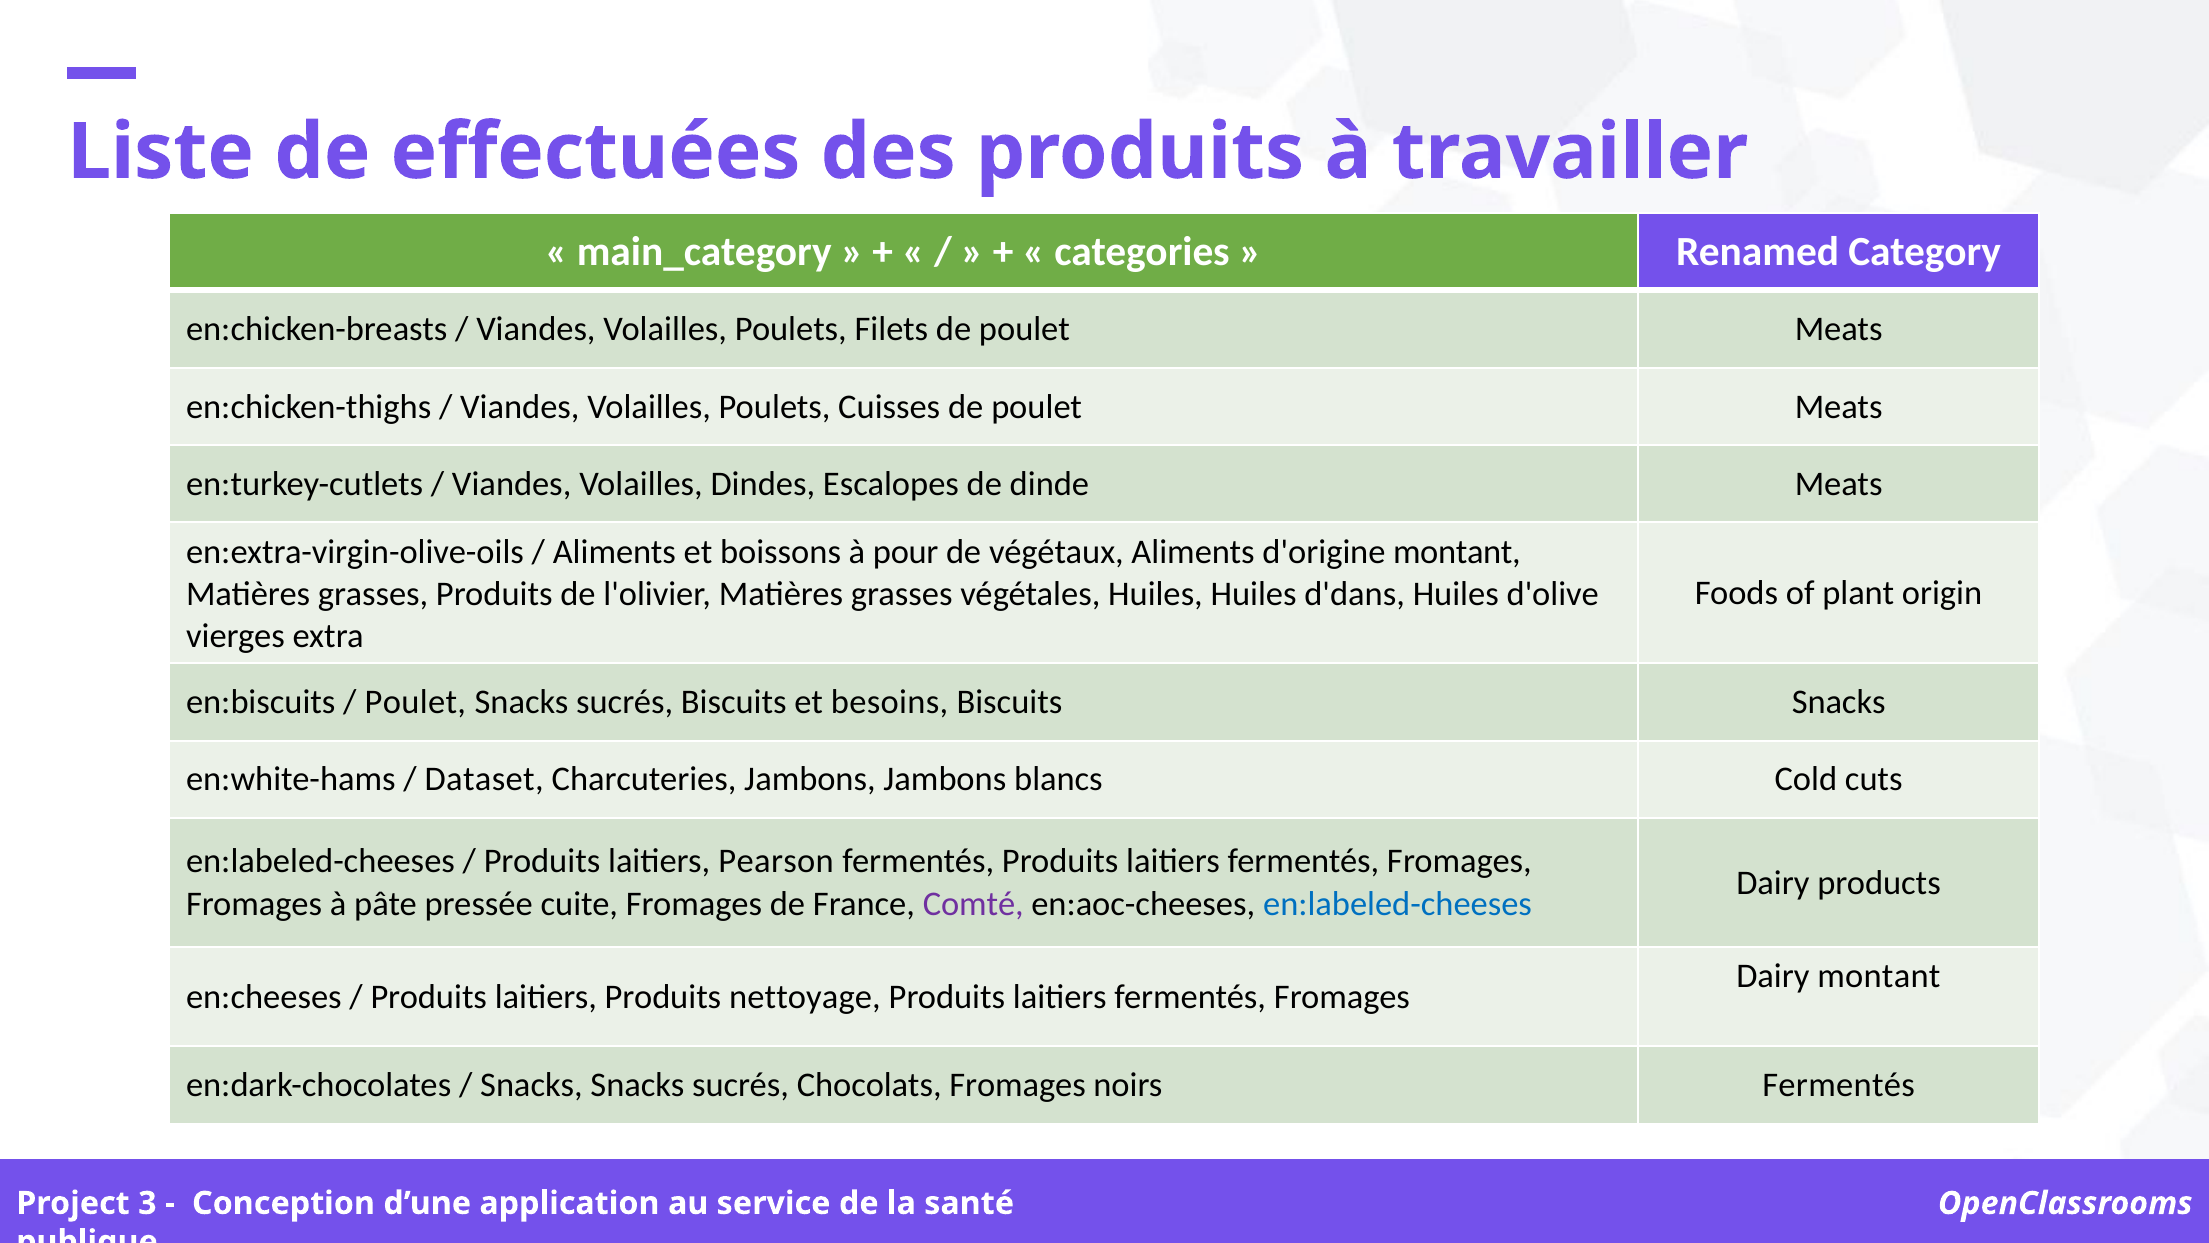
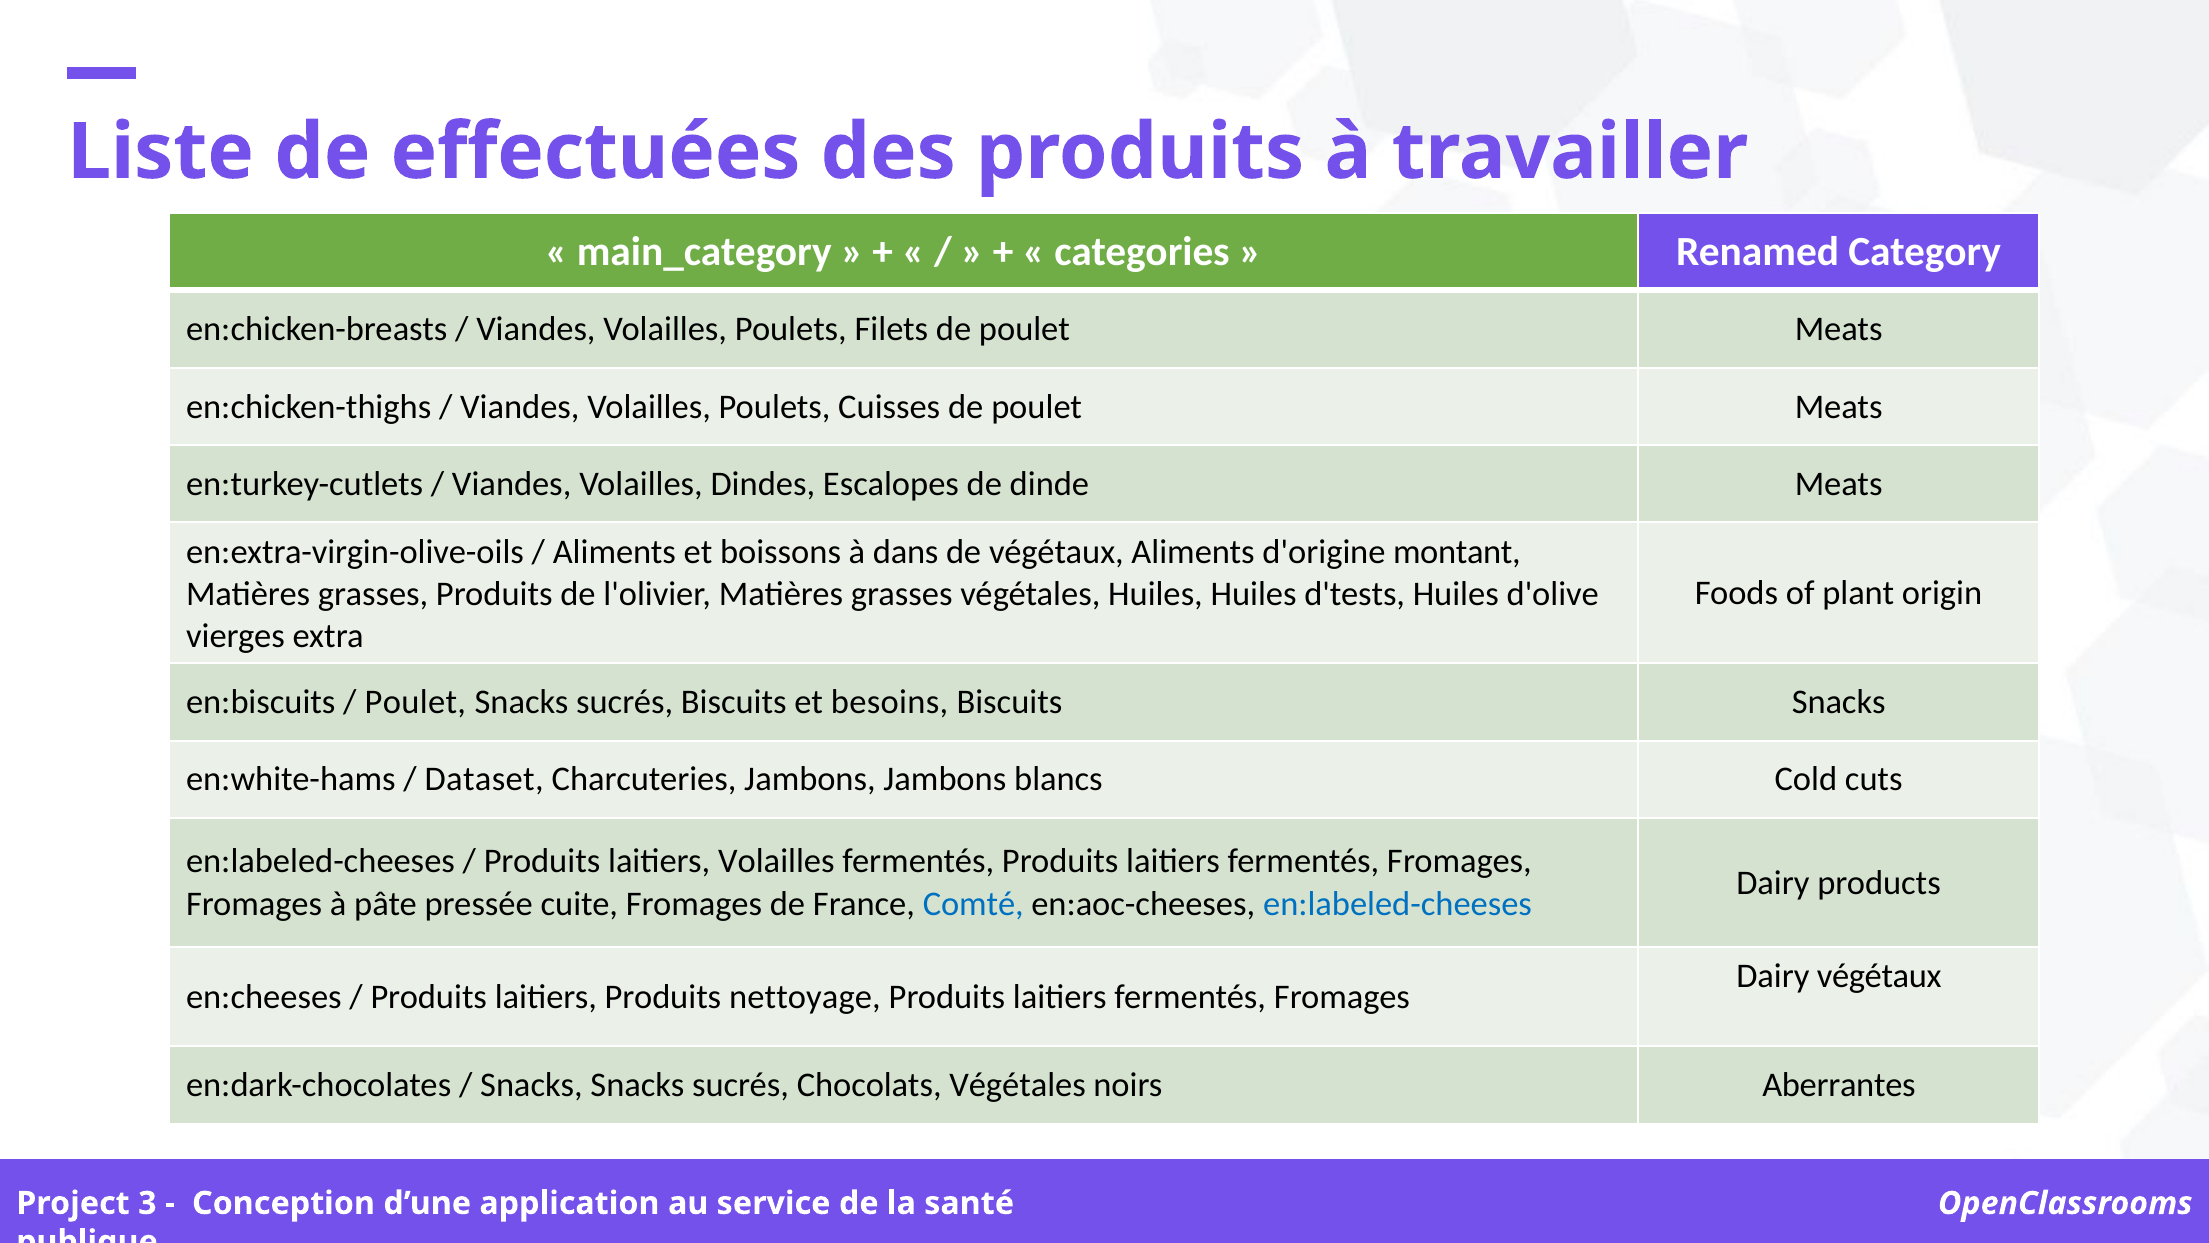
pour: pour -> dans
d'dans: d'dans -> d'tests
laitiers Pearson: Pearson -> Volailles
Comté colour: purple -> blue
Dairy montant: montant -> végétaux
Chocolats Fromages: Fromages -> Végétales
noirs Fermentés: Fermentés -> Aberrantes
